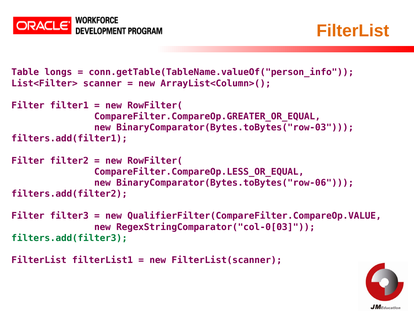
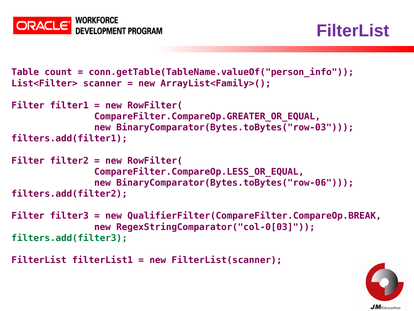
FilterList at (353, 31) colour: orange -> purple
longs: longs -> count
ArrayList<Column>(: ArrayList<Column>( -> ArrayList<Family>(
QualifierFilter(CompareFilter.CompareOp.VALUE: QualifierFilter(CompareFilter.CompareOp.VALUE -> QualifierFilter(CompareFilter.CompareOp.BREAK
